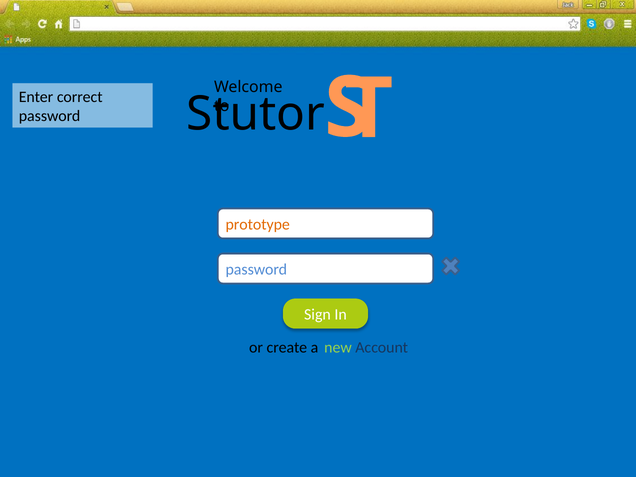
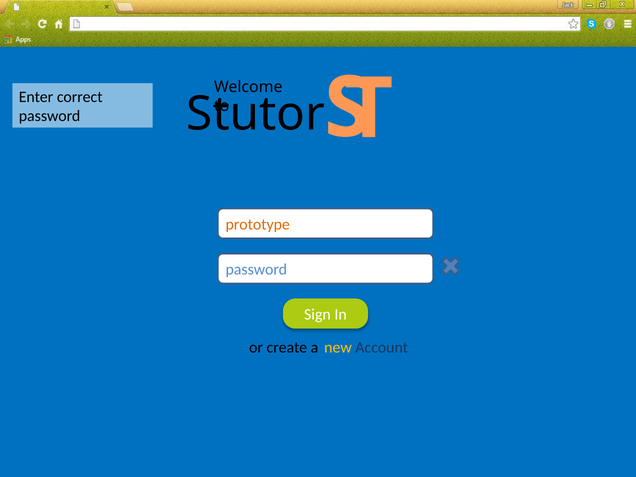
new colour: light green -> yellow
